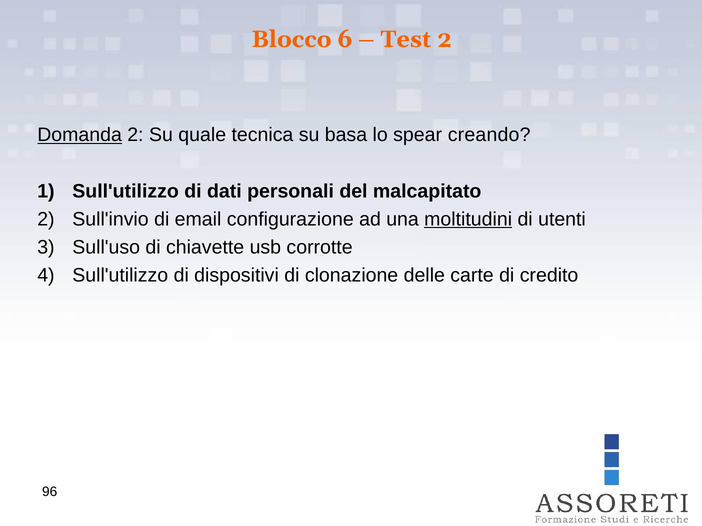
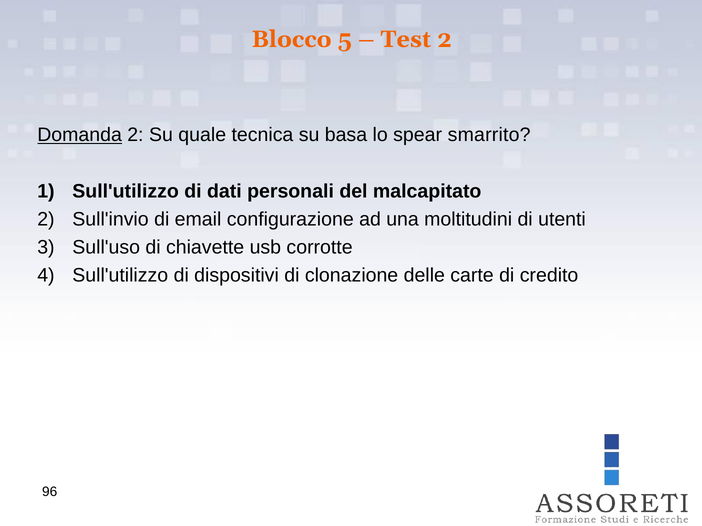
6: 6 -> 5
creando: creando -> smarrito
moltitudini underline: present -> none
